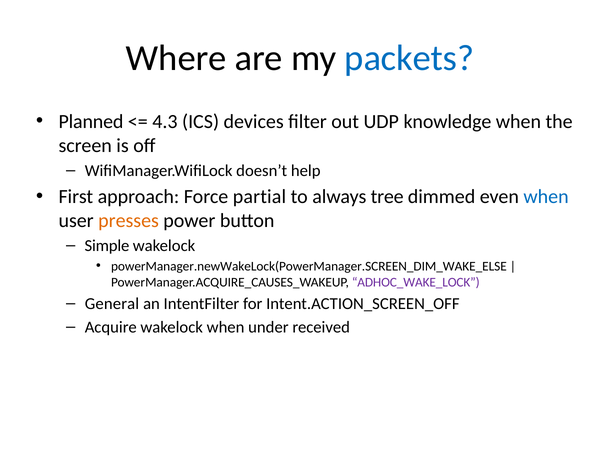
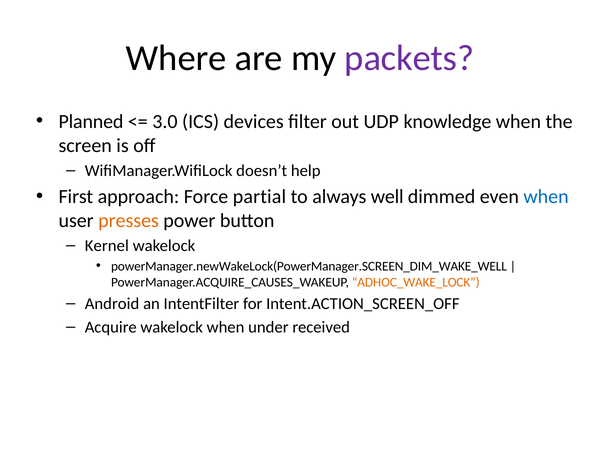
packets colour: blue -> purple
4.3: 4.3 -> 3.0
tree: tree -> well
Simple: Simple -> Kernel
powerManager.newWakeLock(PowerManager.SCREEN_DIM_WAKE_ELSE: powerManager.newWakeLock(PowerManager.SCREEN_DIM_WAKE_ELSE -> powerManager.newWakeLock(PowerManager.SCREEN_DIM_WAKE_WELL
ADHOC_WAKE_LOCK colour: purple -> orange
General: General -> Android
